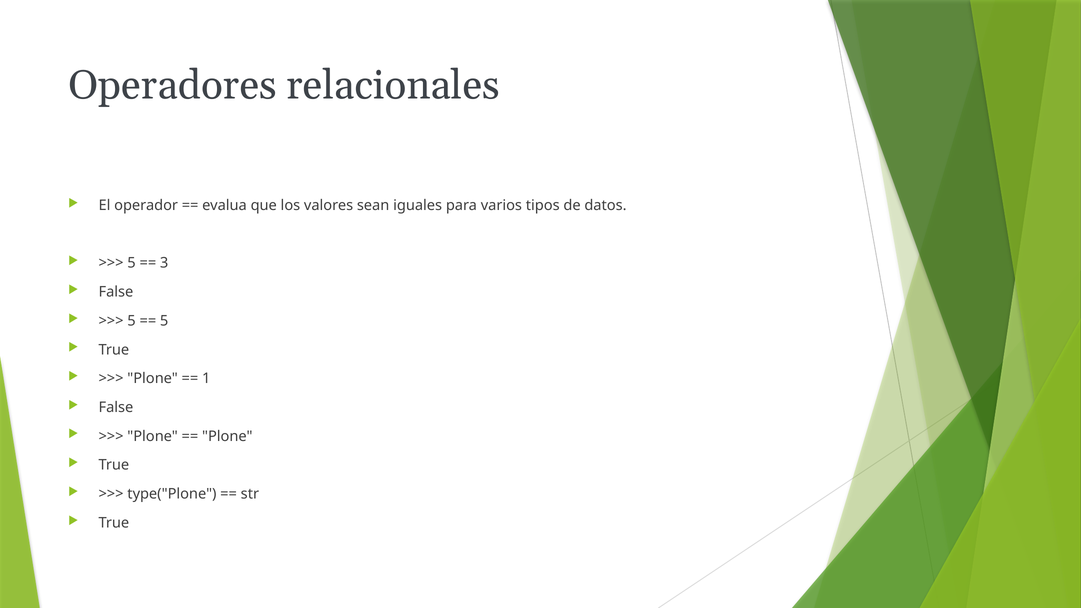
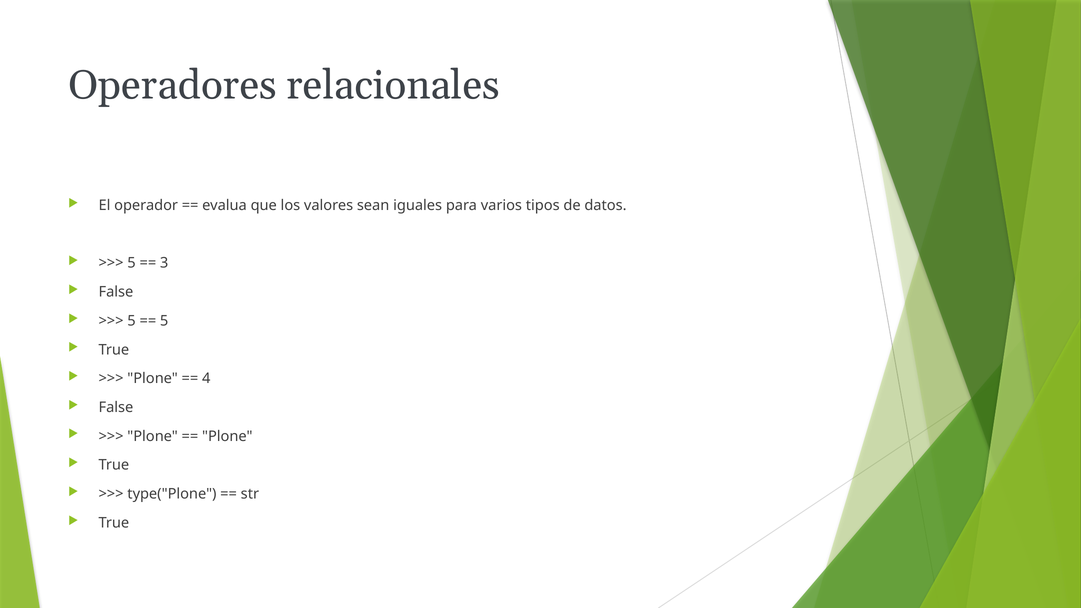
1: 1 -> 4
